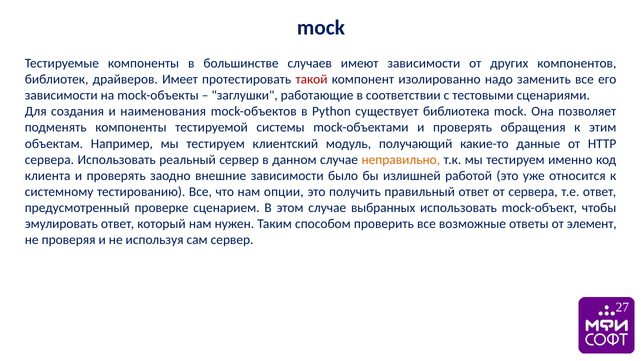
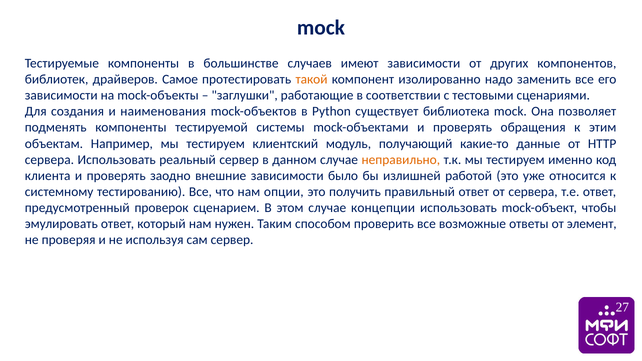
Имеет: Имеет -> Самое
такой colour: red -> orange
проверке: проверке -> проверок
выбранных: выбранных -> концепции
